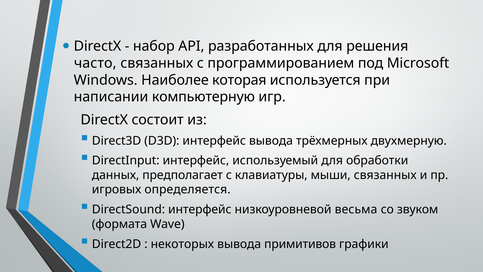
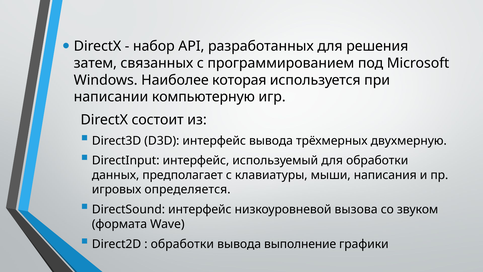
часто: часто -> затем
мыши связанных: связанных -> написания
весьма: весьма -> вызова
некоторых at (182, 244): некоторых -> обработки
примитивов: примитивов -> выполнение
